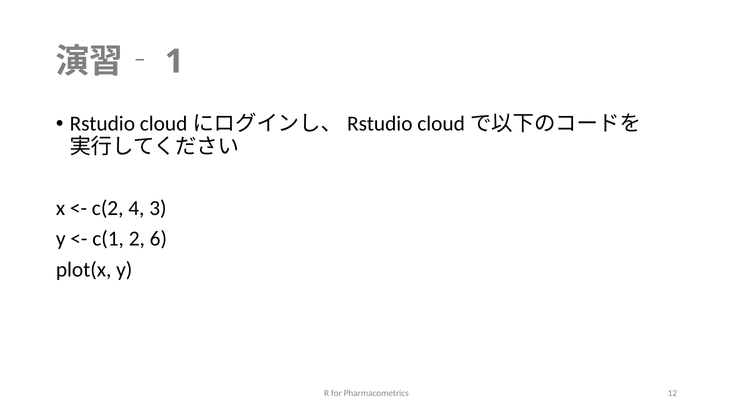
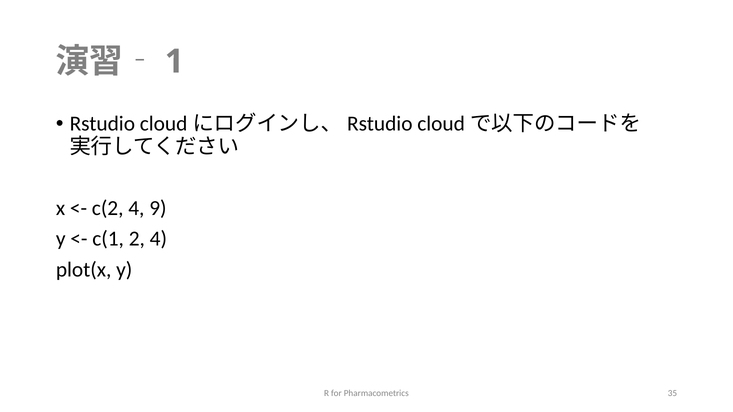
3: 3 -> 9
2 6: 6 -> 4
12: 12 -> 35
